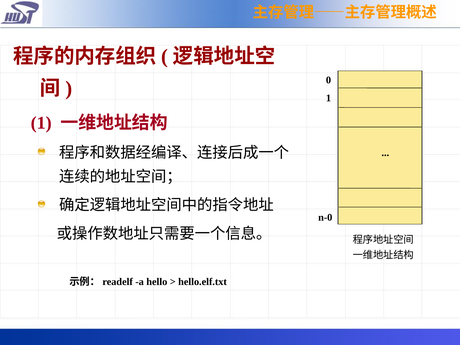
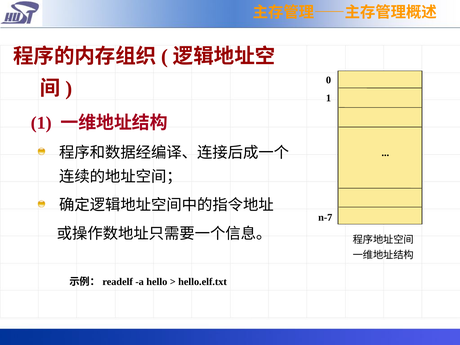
n-0: n-0 -> n-7
